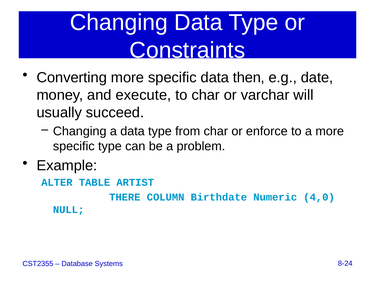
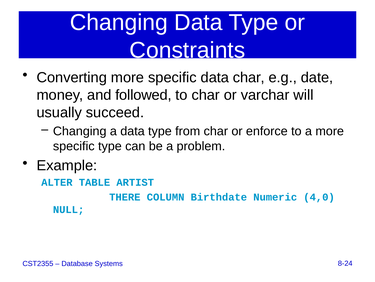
data then: then -> char
execute: execute -> followed
